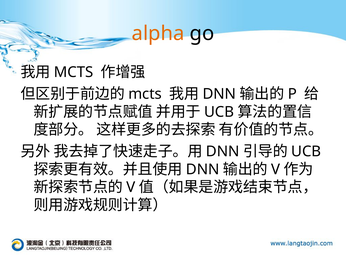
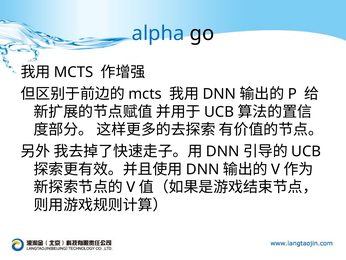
alpha colour: orange -> blue
